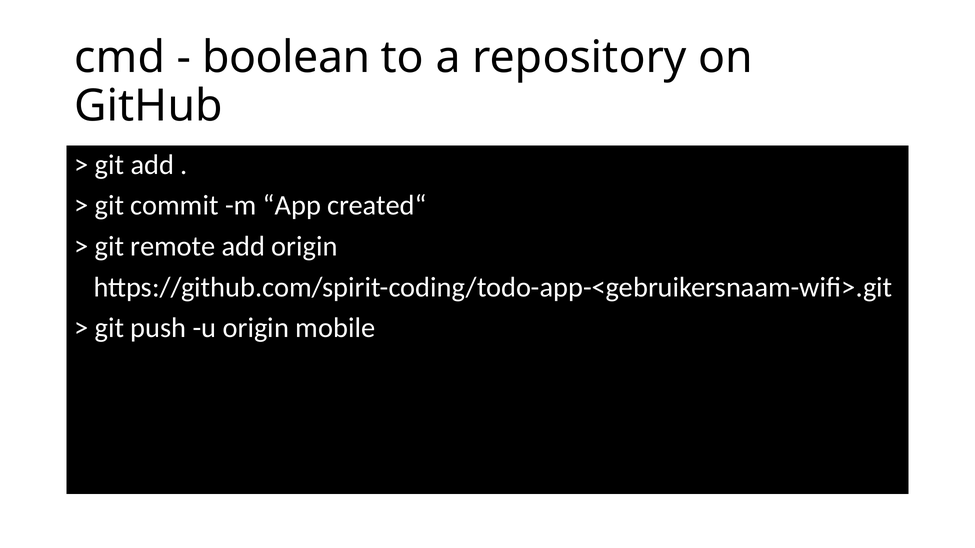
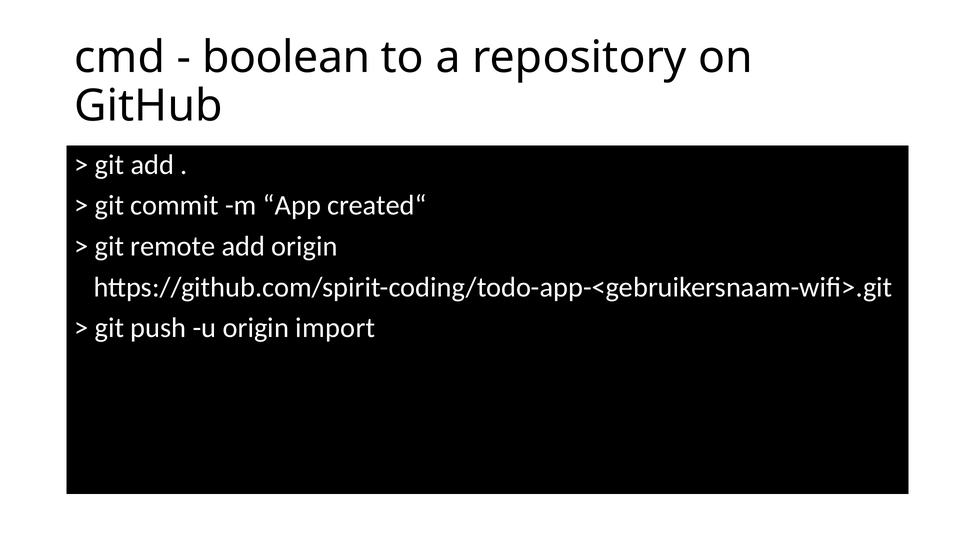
mobile: mobile -> import
